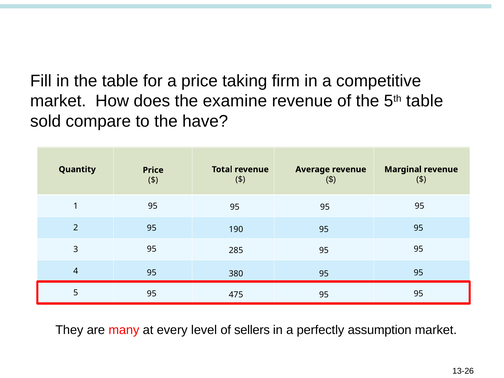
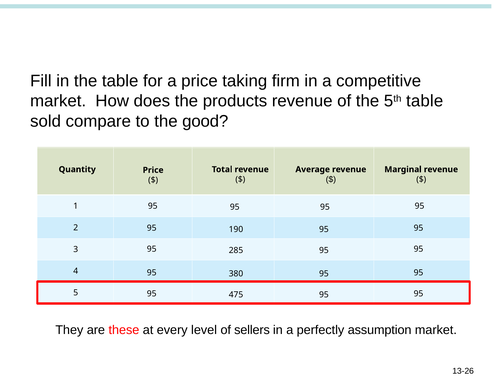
examine: examine -> products
have: have -> good
many: many -> these
